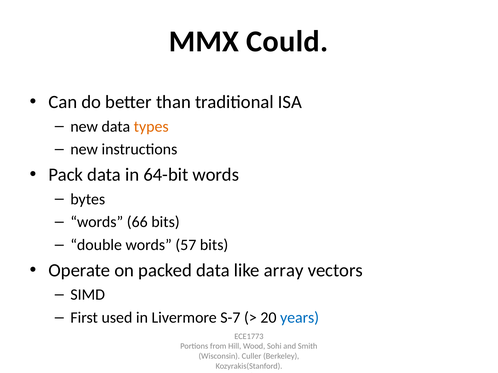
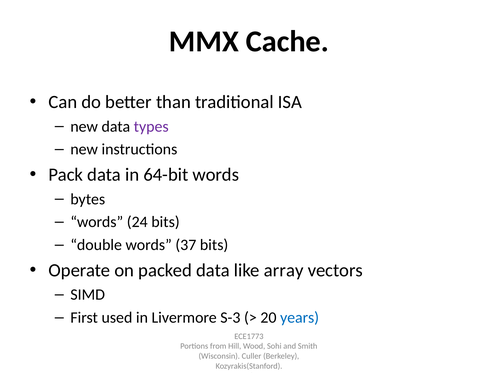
Could: Could -> Cache
types colour: orange -> purple
66: 66 -> 24
57: 57 -> 37
S-7: S-7 -> S-3
